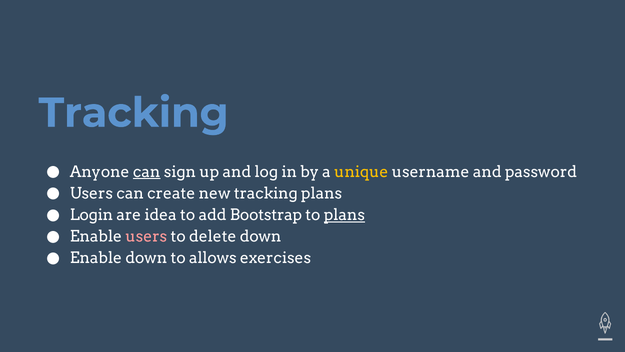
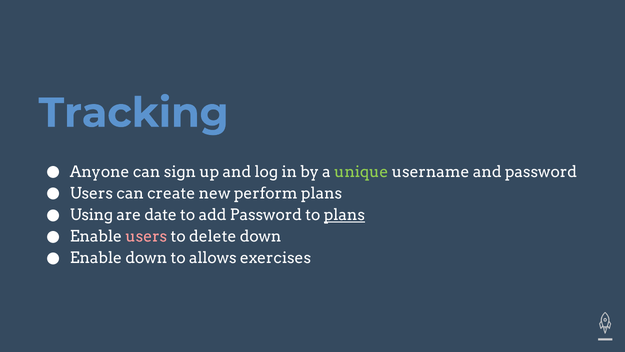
can at (147, 172) underline: present -> none
unique colour: yellow -> light green
new tracking: tracking -> perform
Login: Login -> Using
idea: idea -> date
add Bootstrap: Bootstrap -> Password
